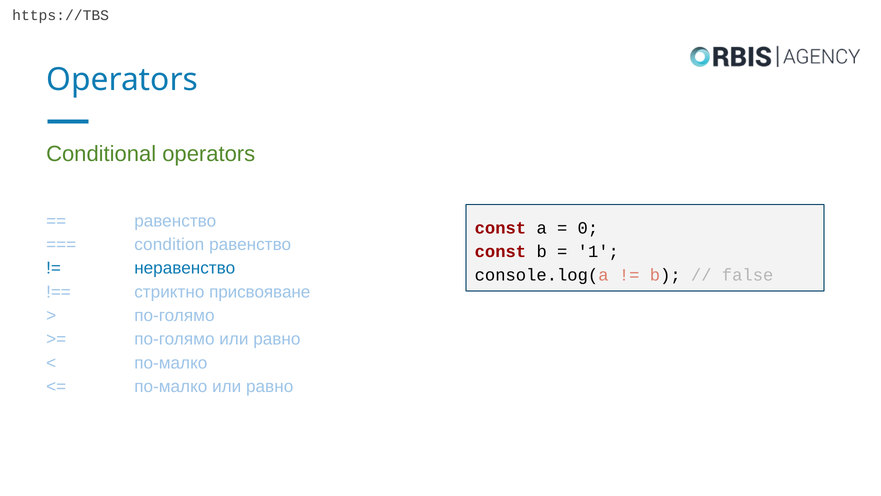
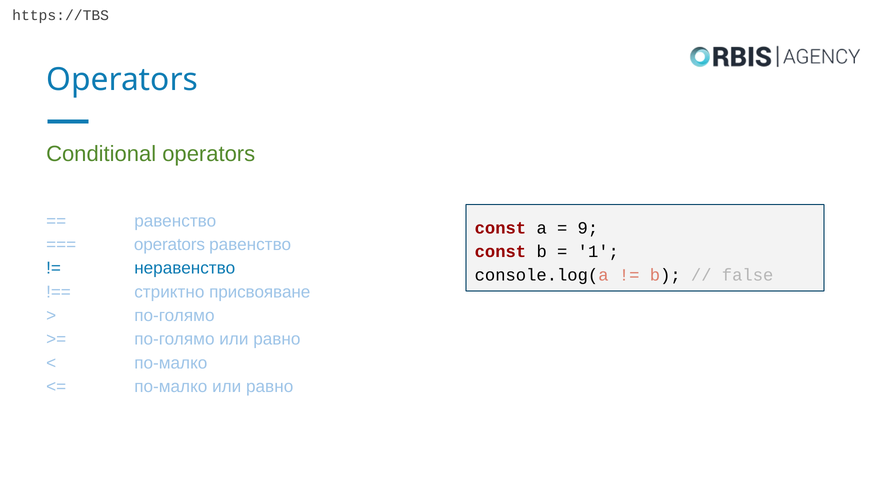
0: 0 -> 9
condition at (169, 244): condition -> operators
